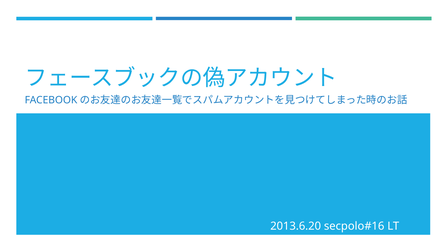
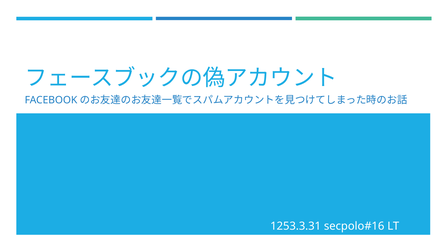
2013.6.20: 2013.6.20 -> 1253.3.31
